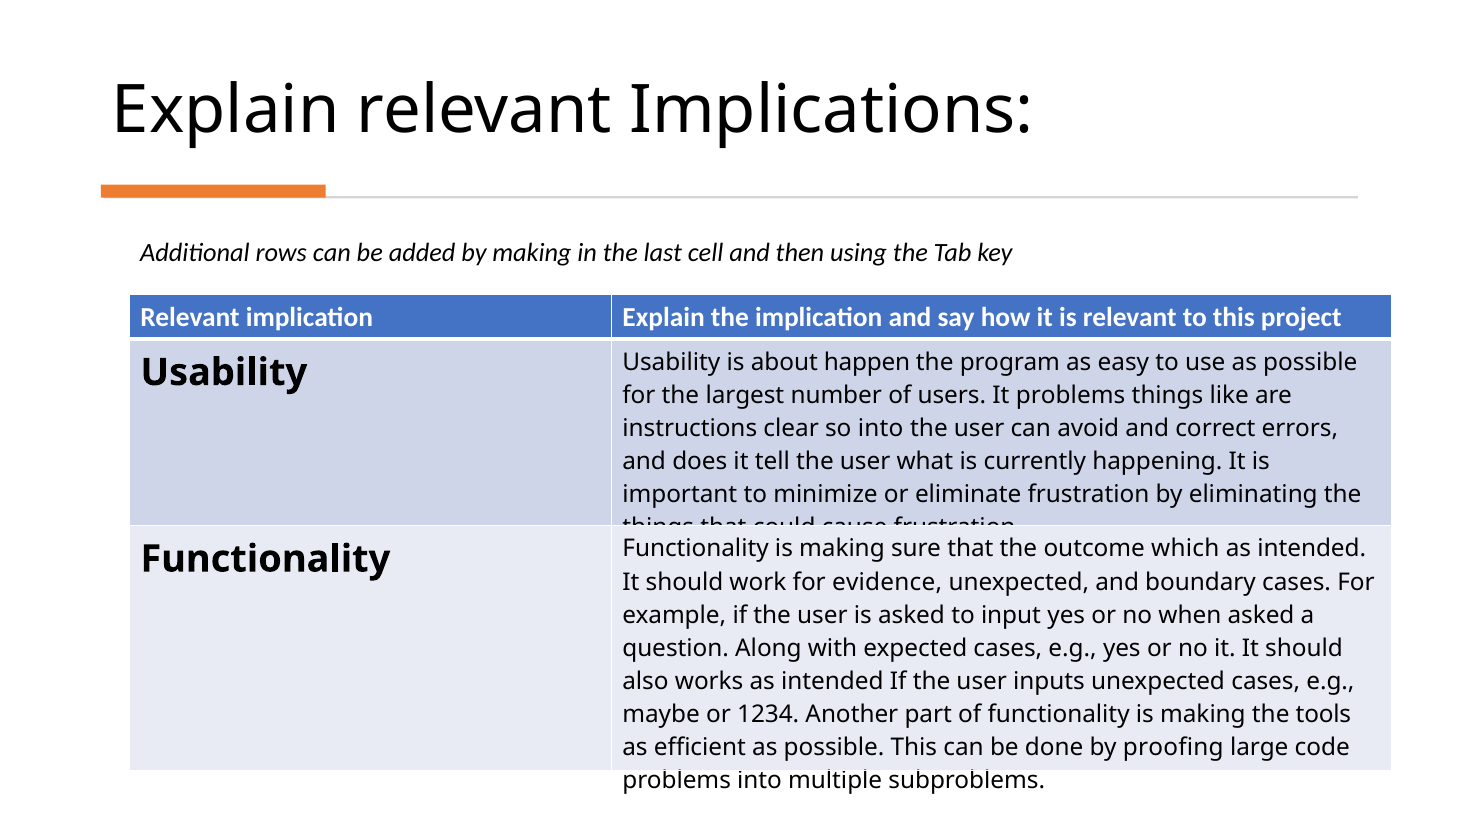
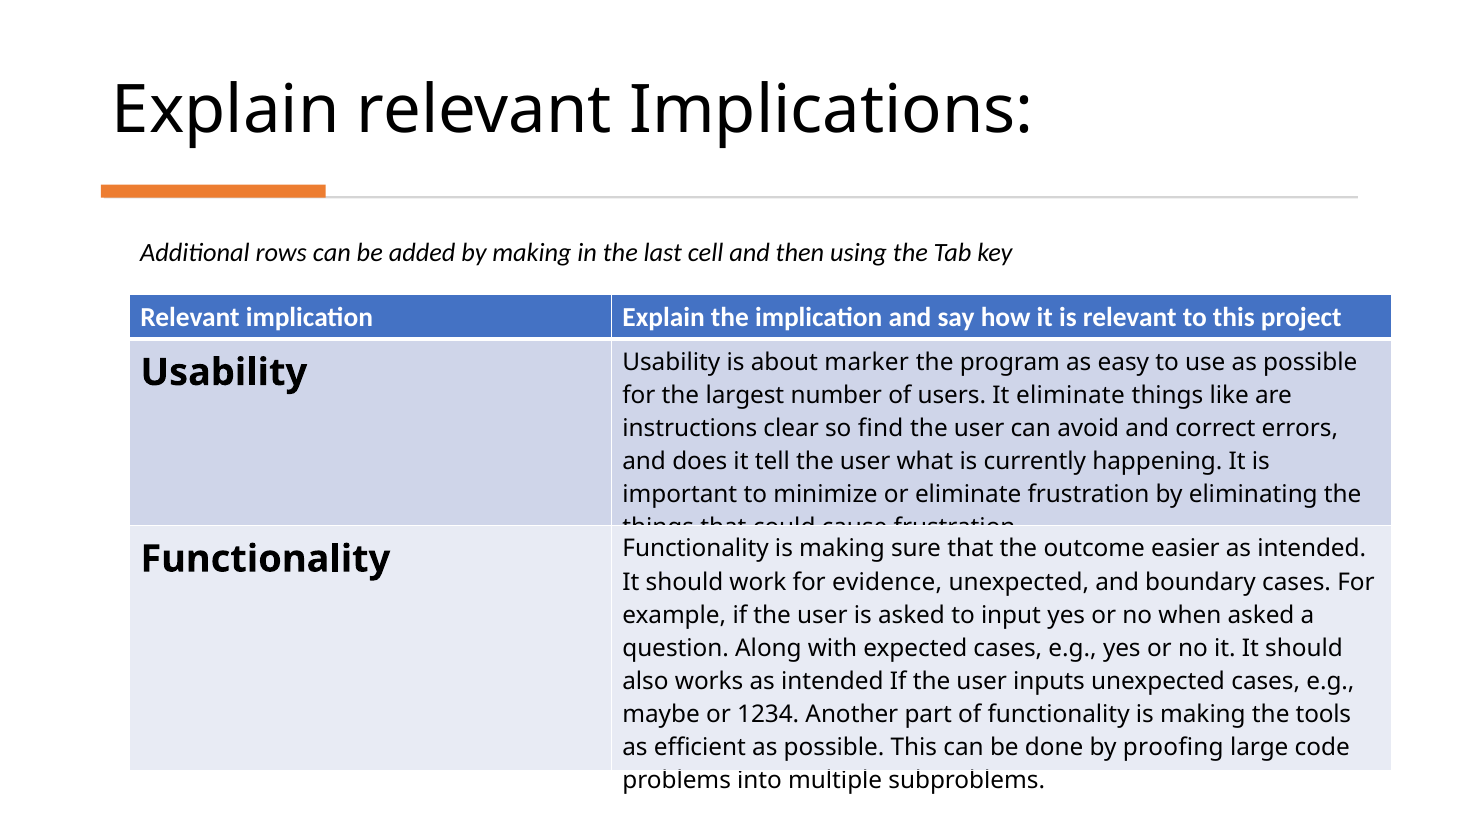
happen: happen -> marker
It problems: problems -> eliminate
so into: into -> find
which: which -> easier
